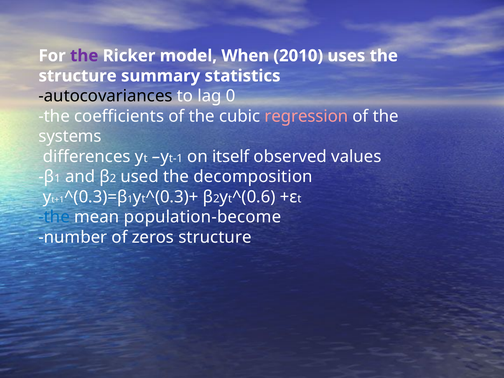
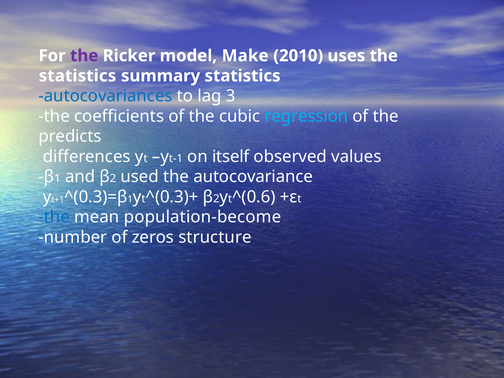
When: When -> Make
structure at (78, 76): structure -> statistics
autocovariances colour: black -> blue
0: 0 -> 3
regression colour: pink -> light blue
systems: systems -> predicts
decomposition: decomposition -> autocovariance
